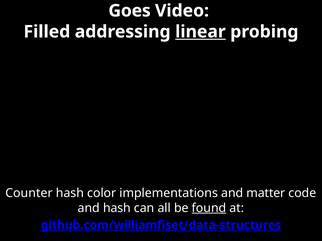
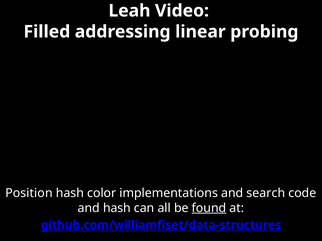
Goes: Goes -> Leah
linear underline: present -> none
Counter: Counter -> Position
matter: matter -> search
